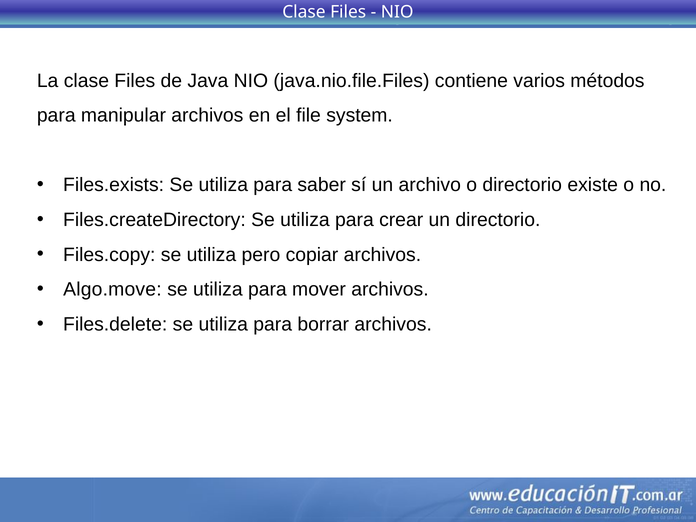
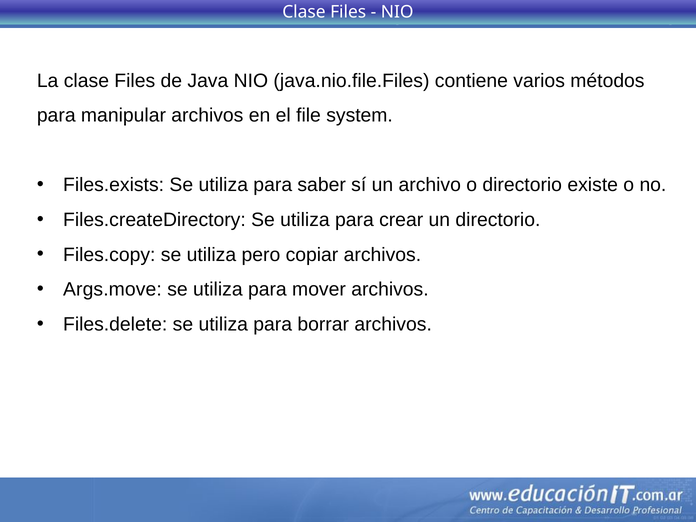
Algo.move: Algo.move -> Args.move
